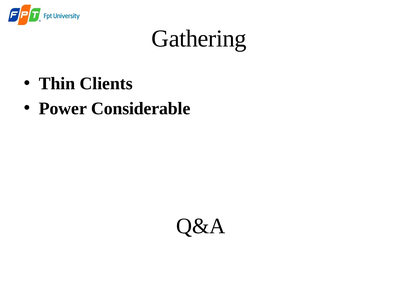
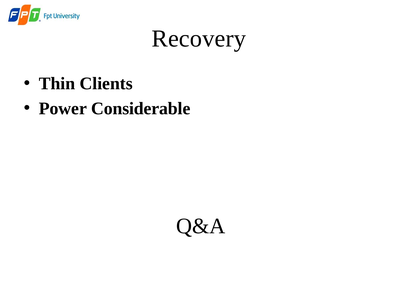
Gathering: Gathering -> Recovery
